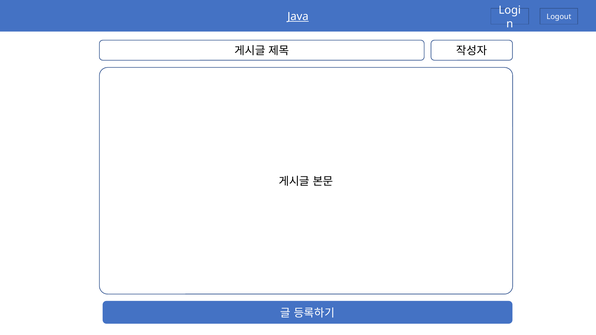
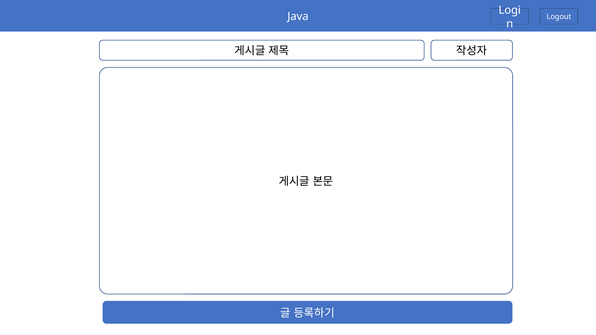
Java underline: present -> none
